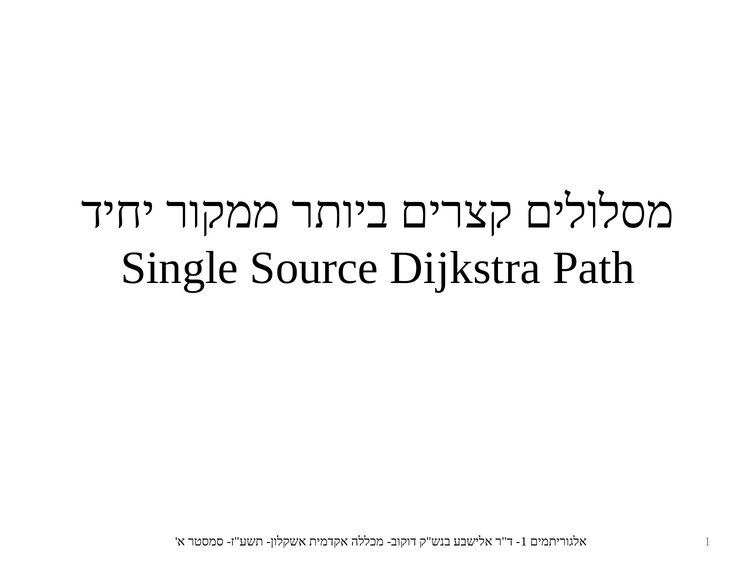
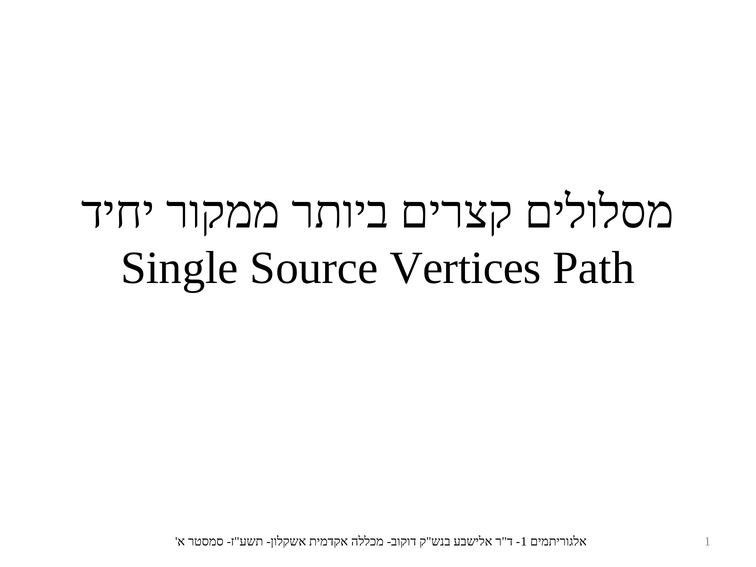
Dijkstra: Dijkstra -> Vertices
